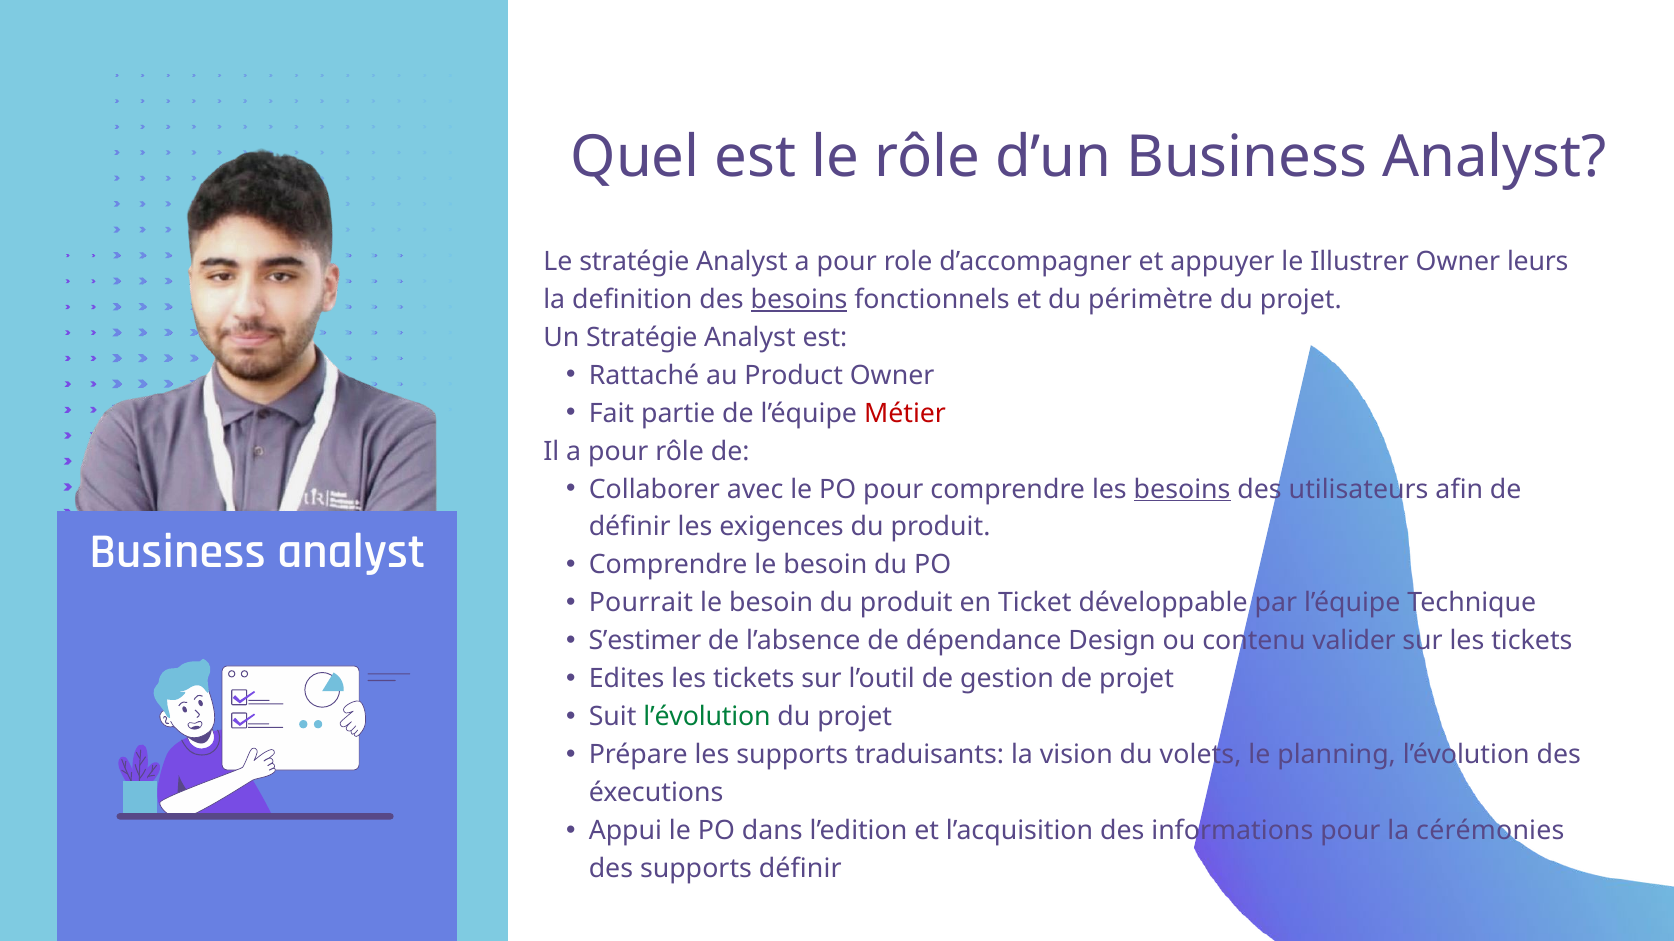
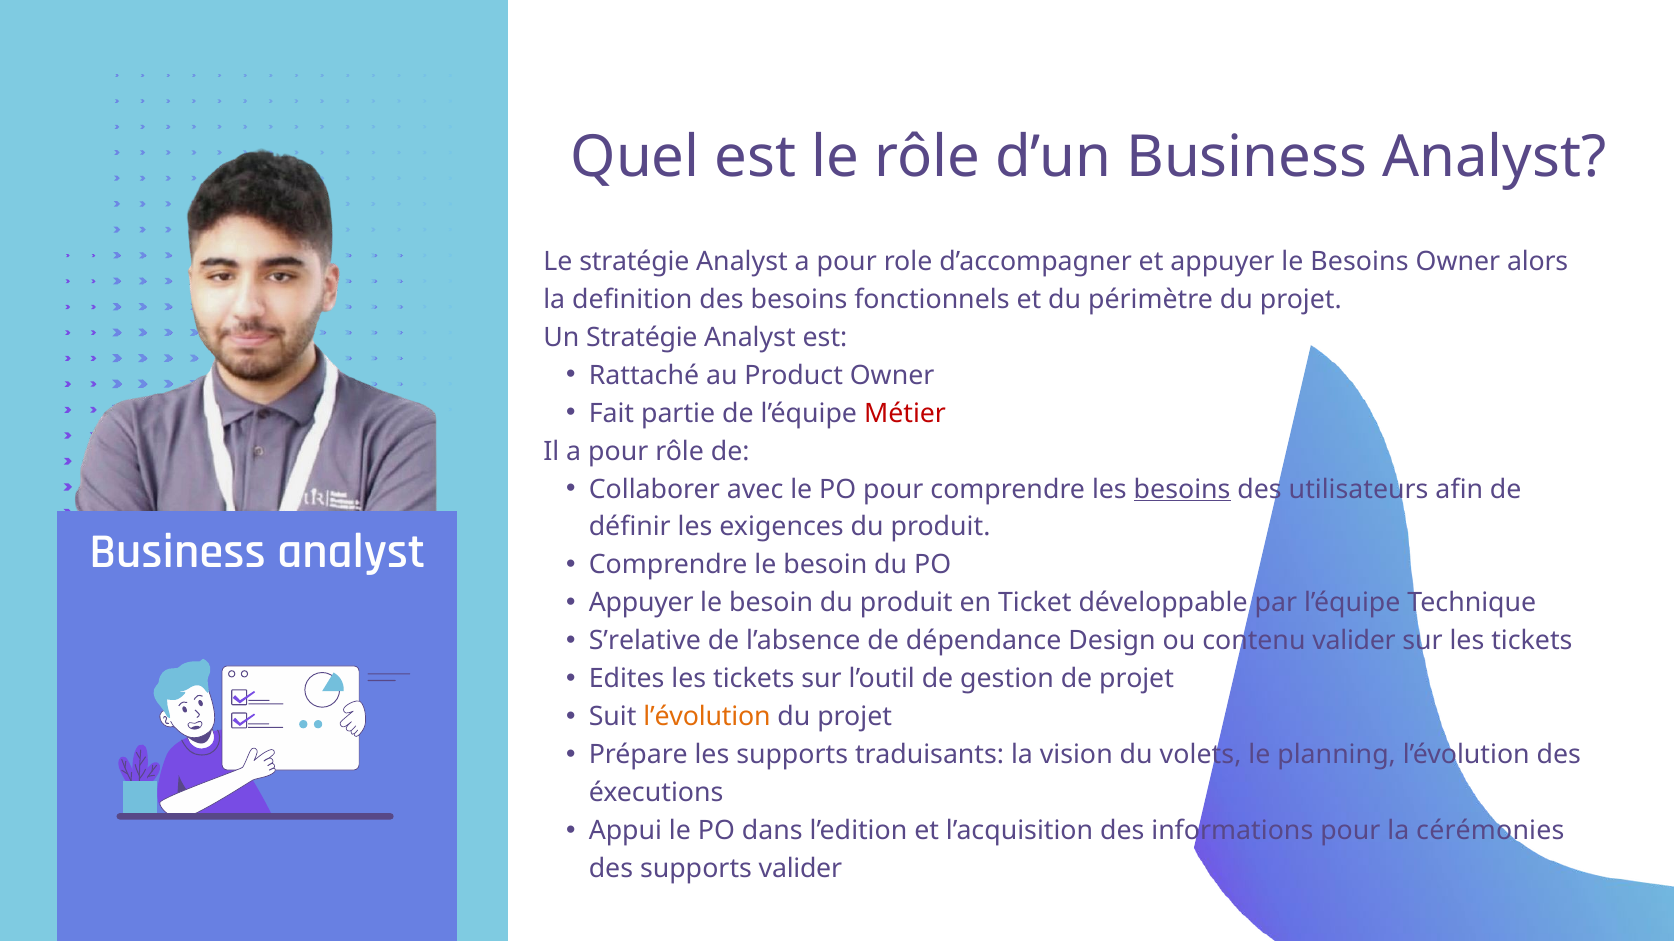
le Illustrer: Illustrer -> Besoins
leurs: leurs -> alors
besoins at (799, 300) underline: present -> none
Pourrait at (641, 603): Pourrait -> Appuyer
S’estimer: S’estimer -> S’relative
l’évolution at (707, 717) colour: green -> orange
supports définir: définir -> valider
